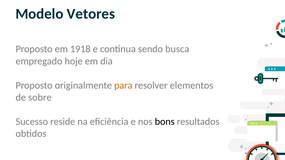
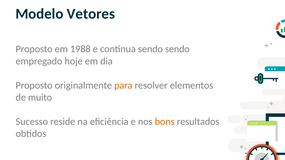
1918: 1918 -> 1988
sendo busca: busca -> sendo
sobre: sobre -> muito
bons colour: black -> orange
